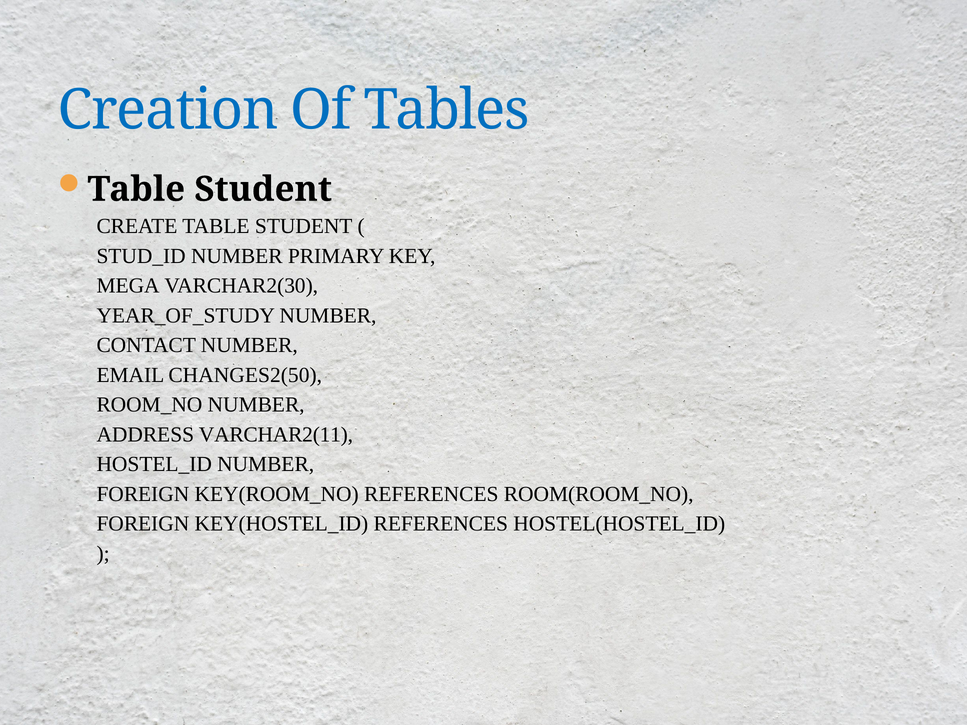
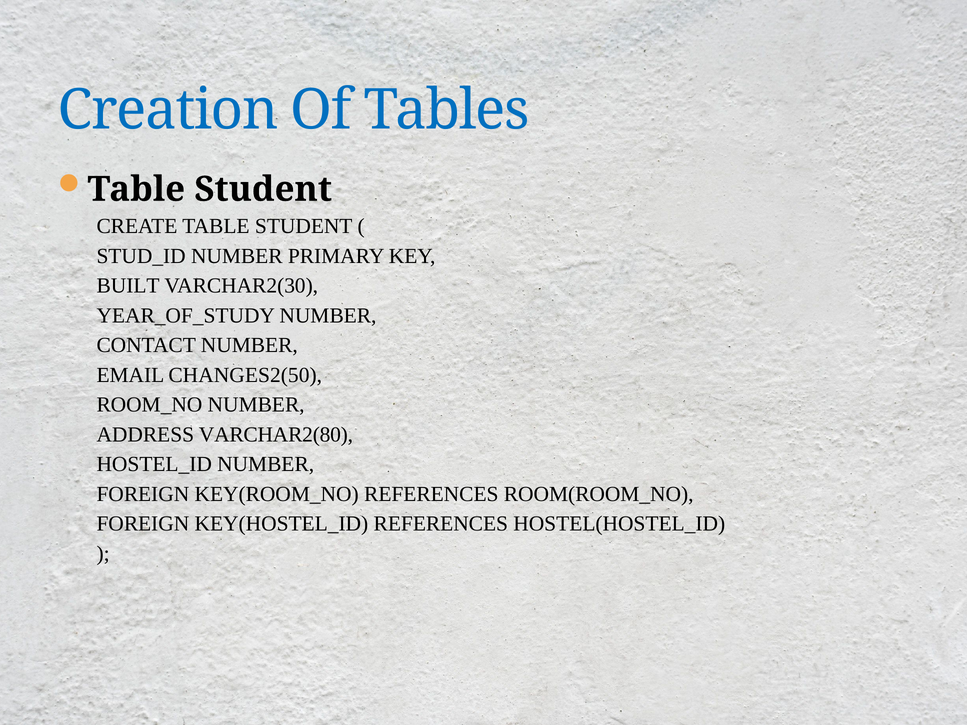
MEGA: MEGA -> BUILT
VARCHAR2(11: VARCHAR2(11 -> VARCHAR2(80
